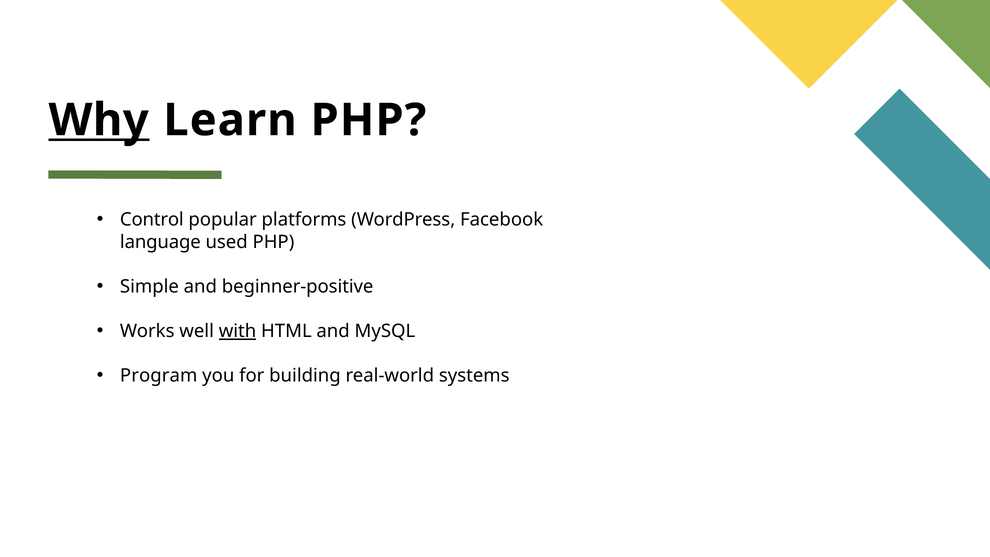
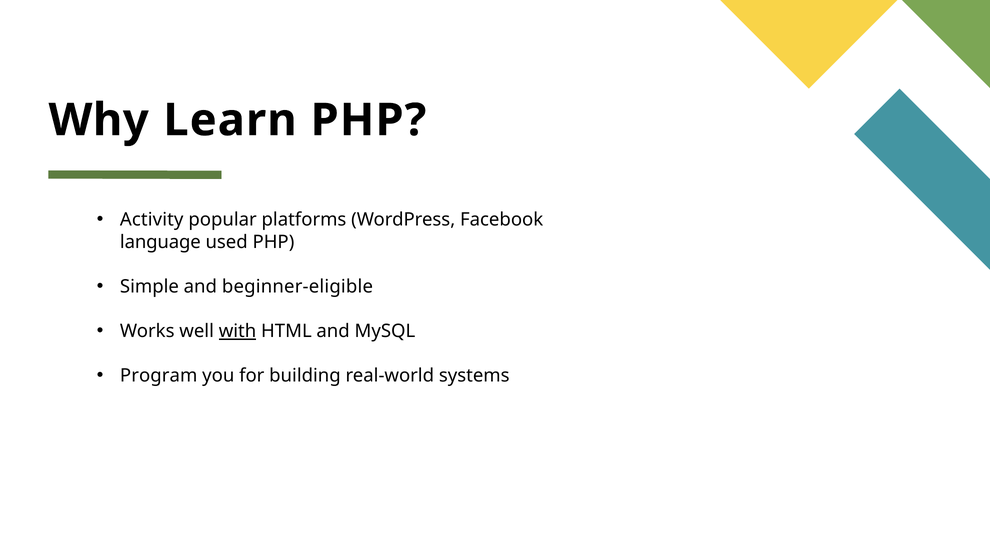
Why underline: present -> none
Control: Control -> Activity
beginner-positive: beginner-positive -> beginner-eligible
